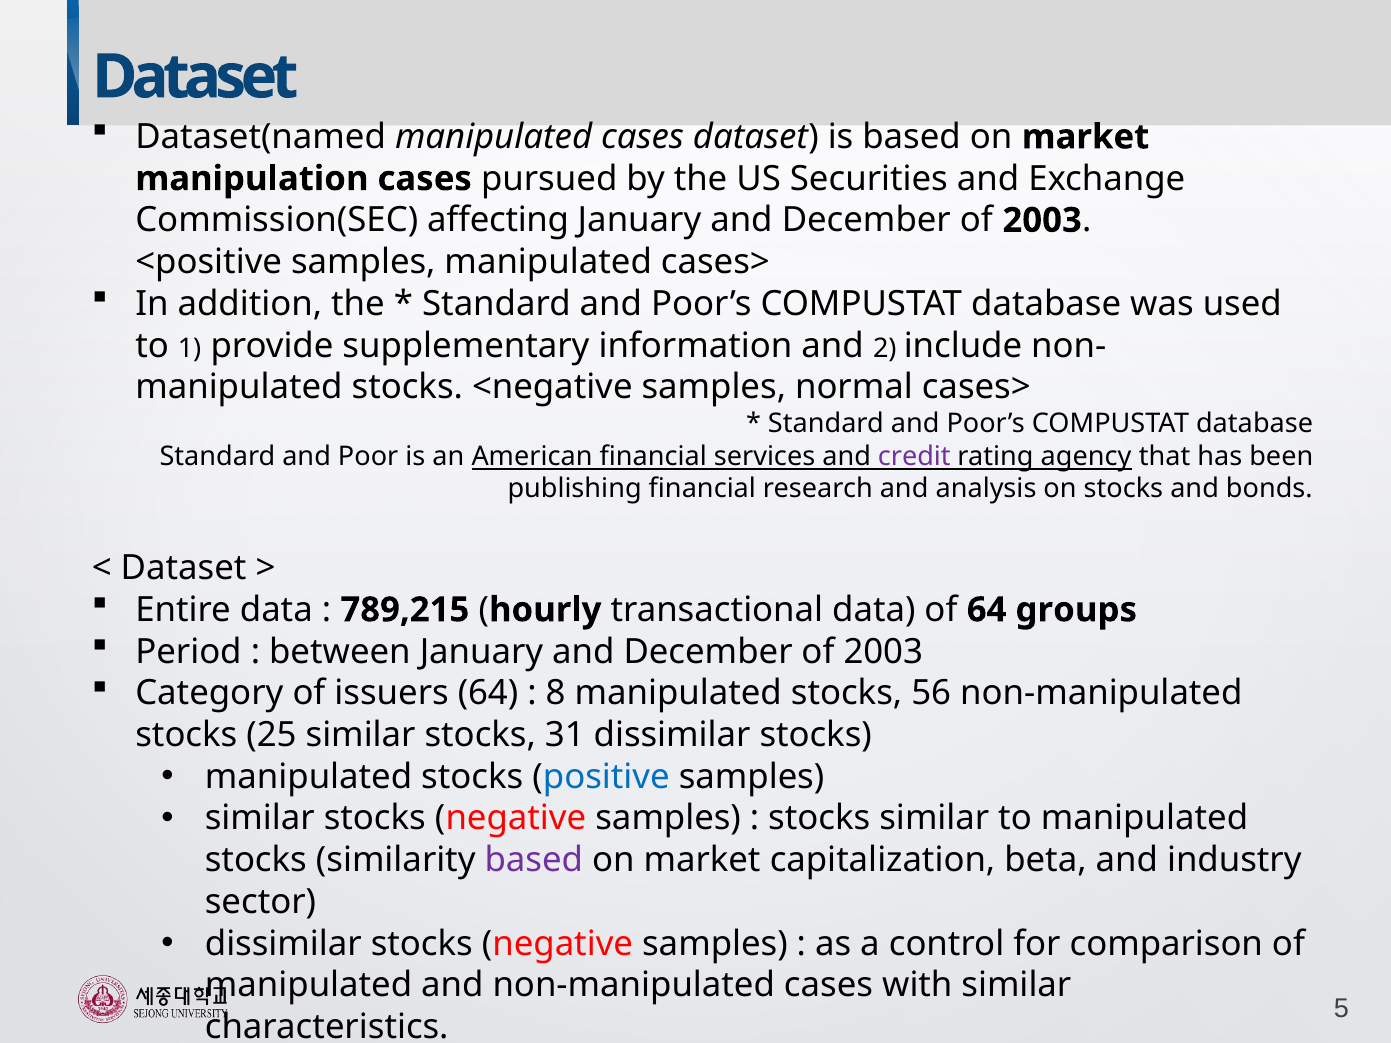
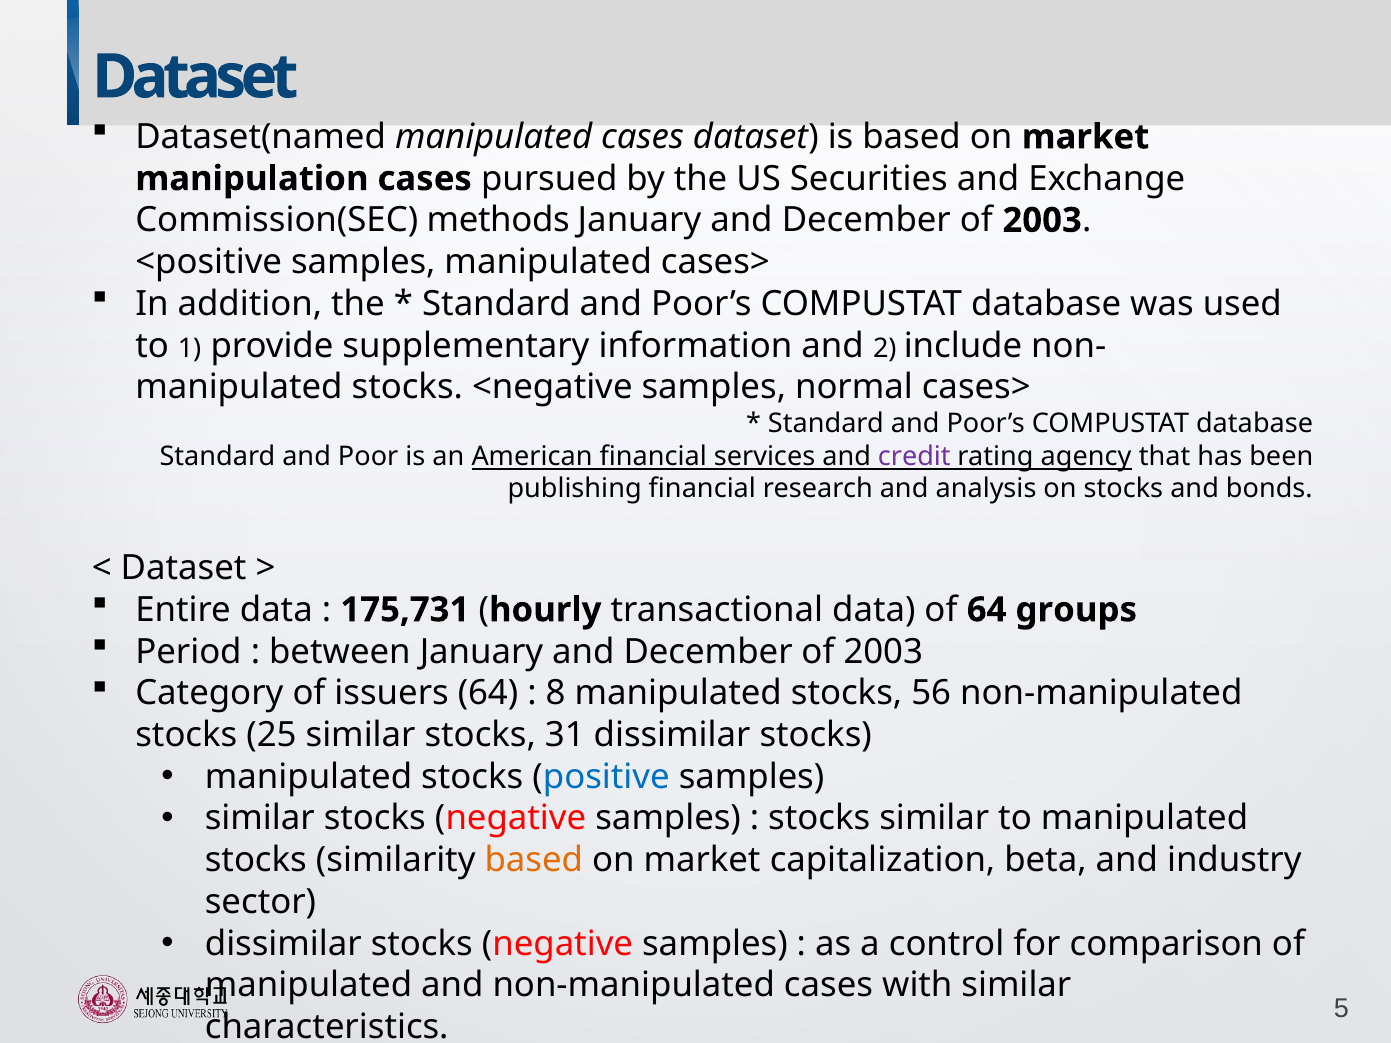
affecting: affecting -> methods
789,215: 789,215 -> 175,731
based at (534, 860) colour: purple -> orange
